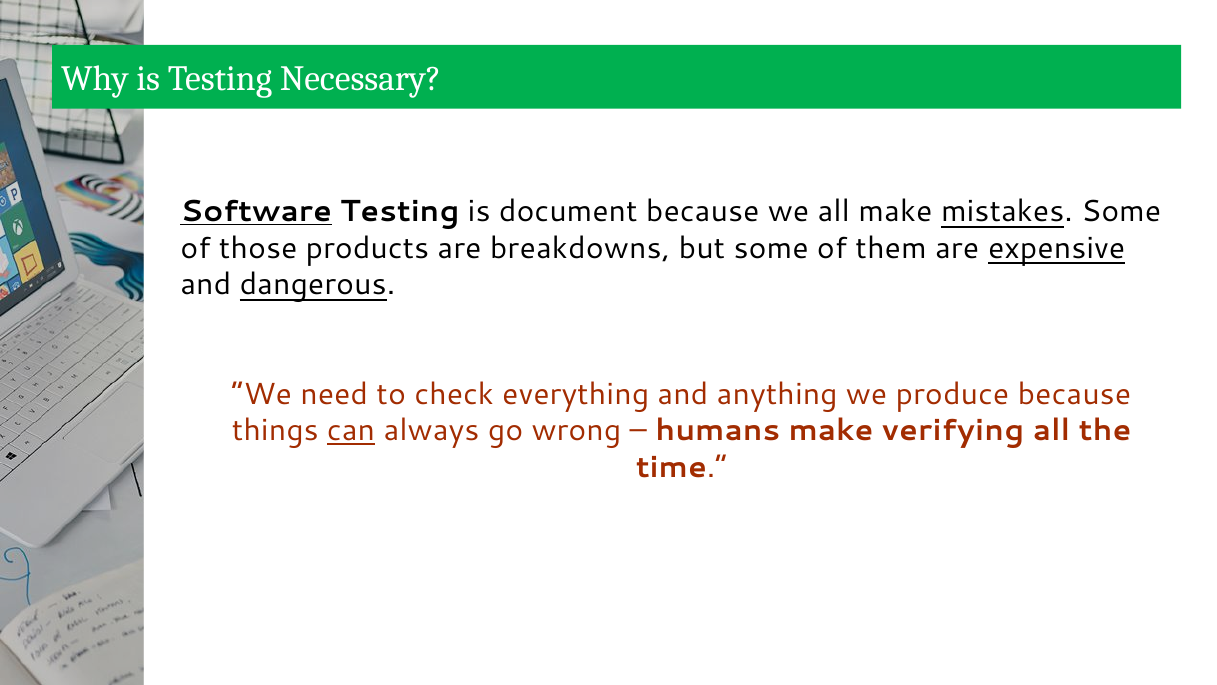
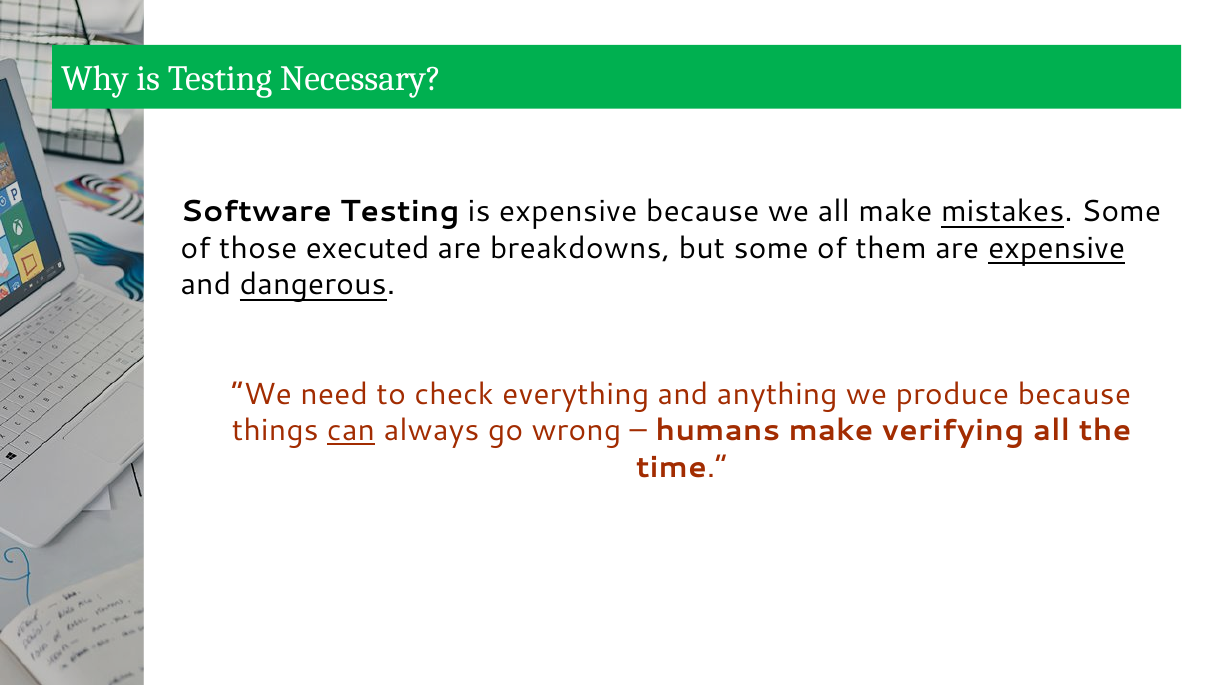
Software underline: present -> none
is document: document -> expensive
products: products -> executed
